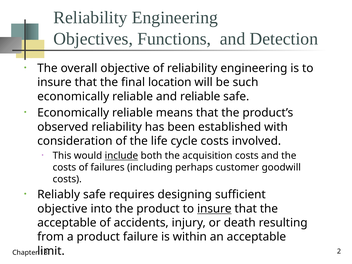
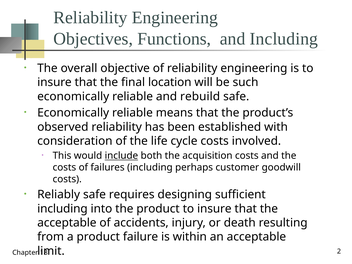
and Detection: Detection -> Including
and reliable: reliable -> rebuild
objective at (62, 209): objective -> including
insure at (214, 209) underline: present -> none
